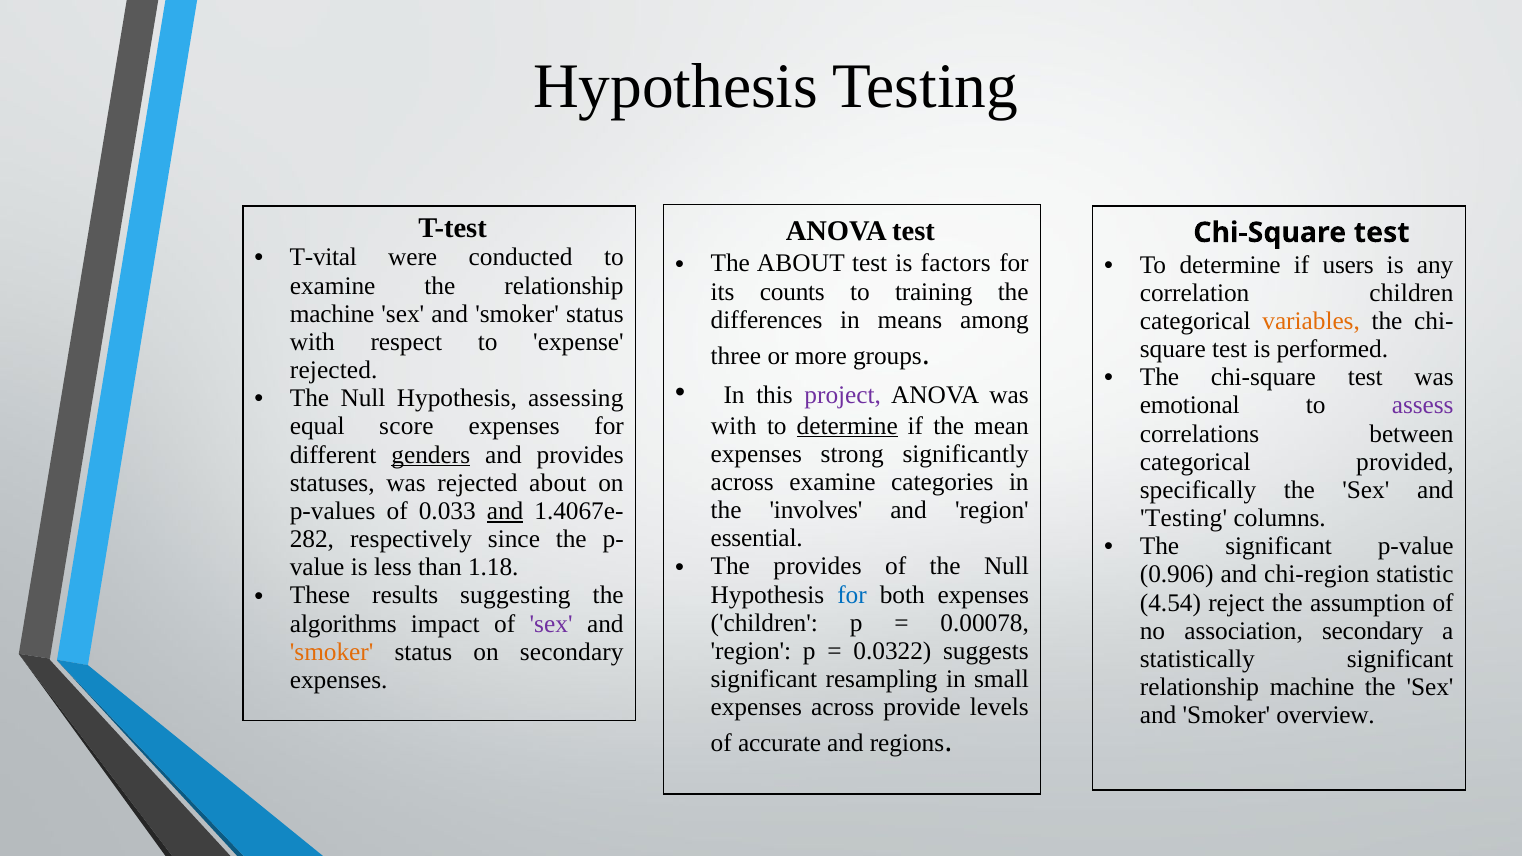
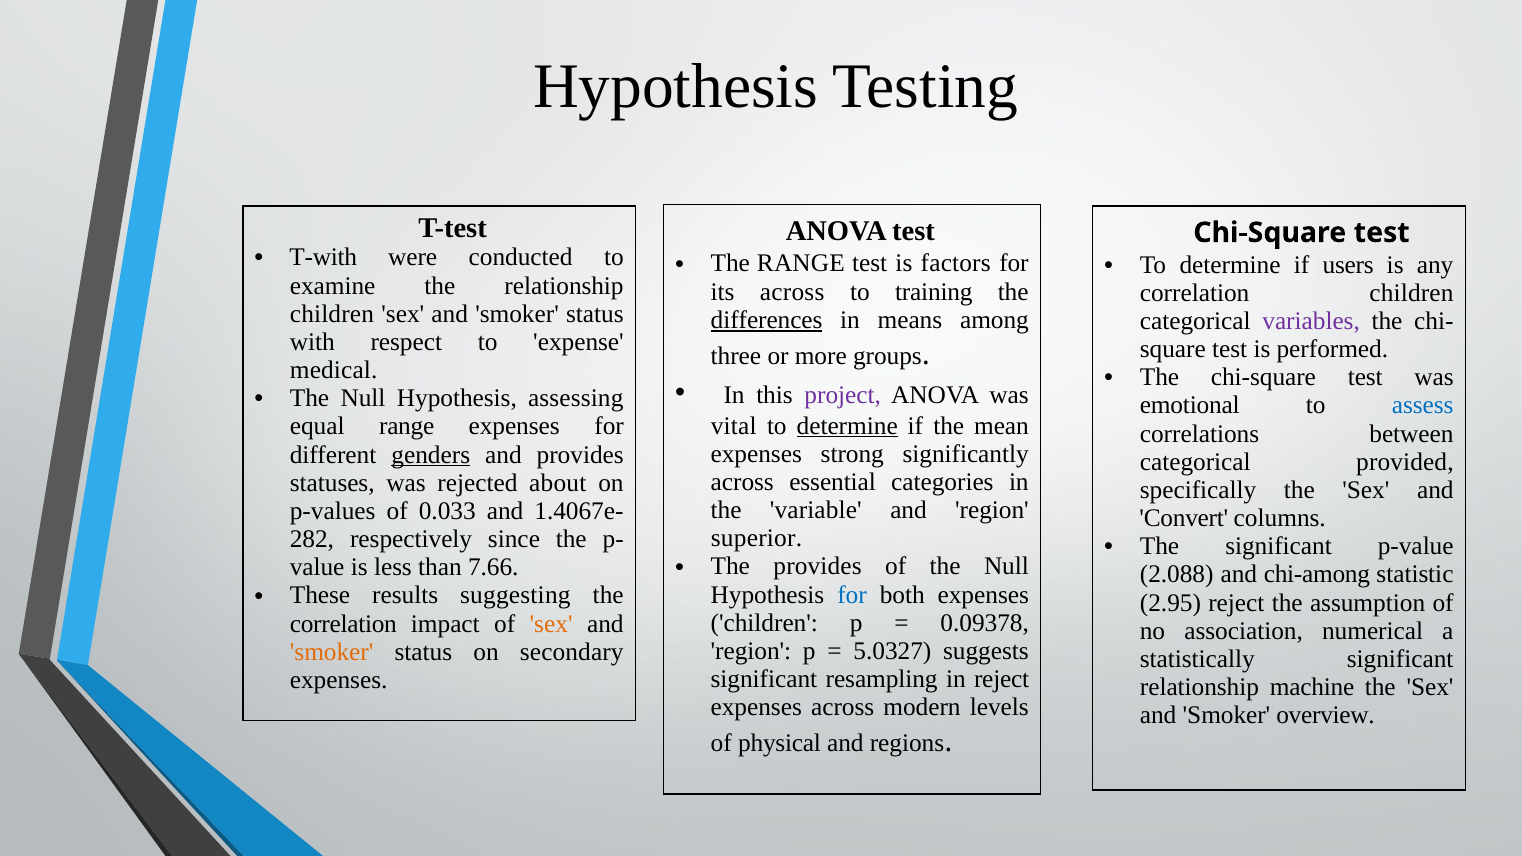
T-vital: T-vital -> T-with
The ABOUT: ABOUT -> RANGE
its counts: counts -> across
machine at (332, 314): machine -> children
differences underline: none -> present
variables colour: orange -> purple
rejected at (334, 370): rejected -> medical
assess colour: purple -> blue
with at (734, 426): with -> vital
equal score: score -> range
across examine: examine -> essential
involves: involves -> variable
and at (505, 511) underline: present -> none
Testing at (1184, 518): Testing -> Convert
essential: essential -> superior
1.18: 1.18 -> 7.66
0.906: 0.906 -> 2.088
chi-region: chi-region -> chi-among
4.54: 4.54 -> 2.95
0.00078: 0.00078 -> 0.09378
algorithms at (343, 624): algorithms -> correlation
sex at (551, 624) colour: purple -> orange
association secondary: secondary -> numerical
0.0322: 0.0322 -> 5.0327
in small: small -> reject
provide: provide -> modern
accurate: accurate -> physical
